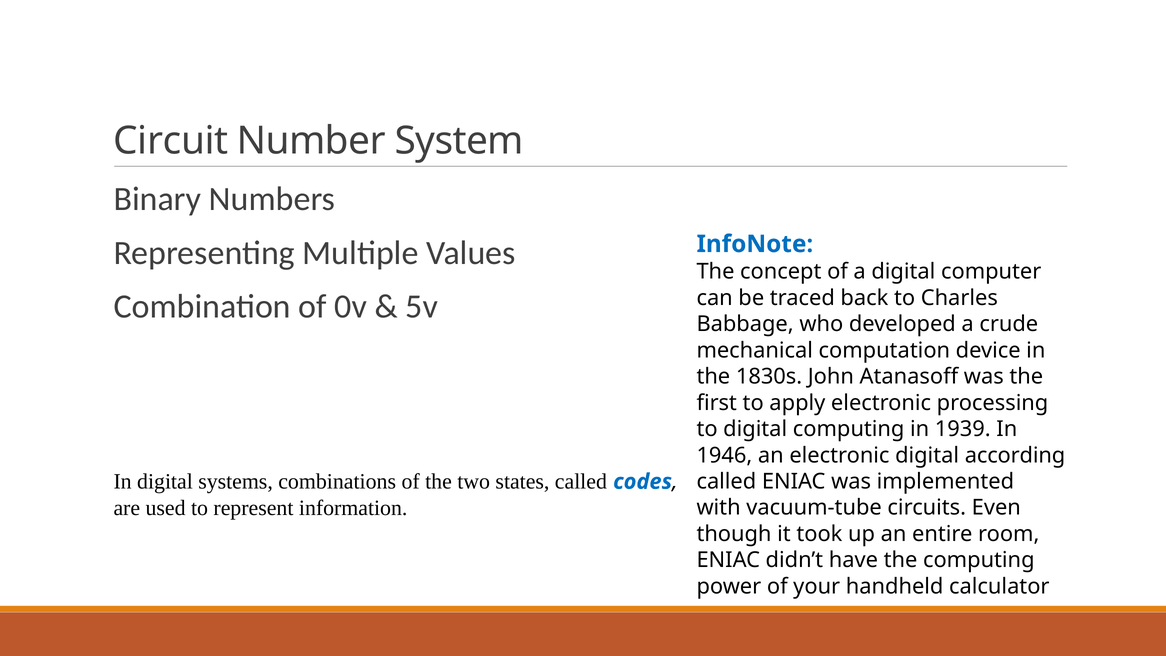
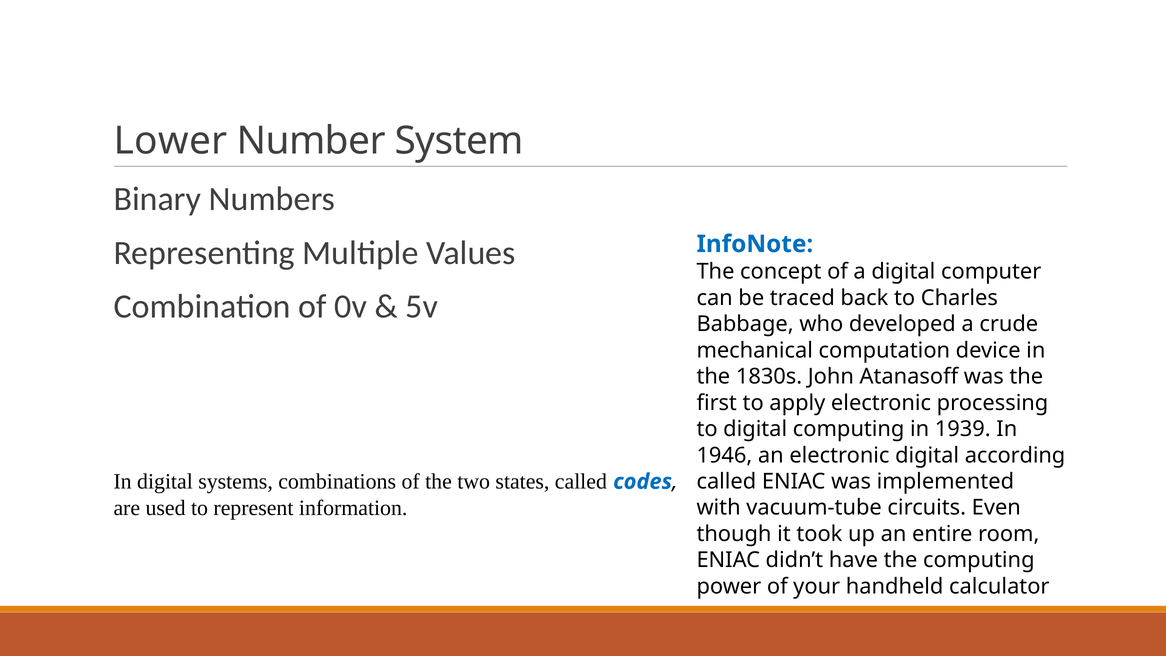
Circuit: Circuit -> Lower
